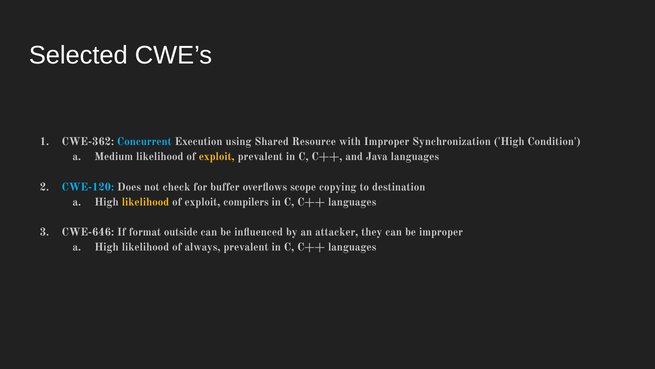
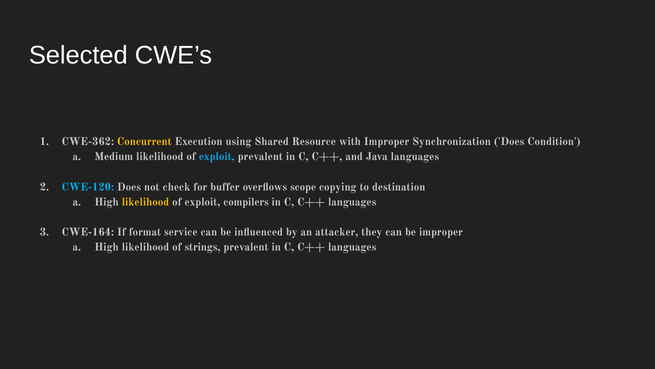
Concurrent colour: light blue -> yellow
Synchronization High: High -> Does
exploit at (217, 157) colour: yellow -> light blue
CWE-646: CWE-646 -> CWE-164
outside: outside -> service
always: always -> strings
